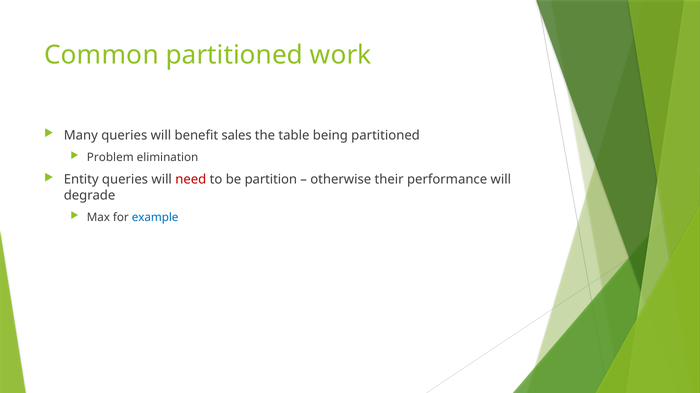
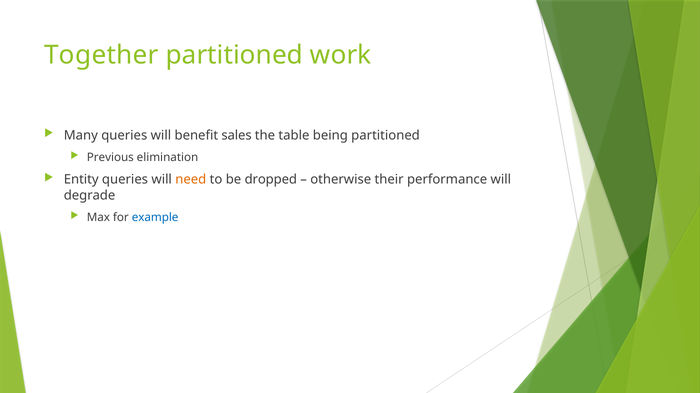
Common: Common -> Together
Problem: Problem -> Previous
need colour: red -> orange
partition: partition -> dropped
